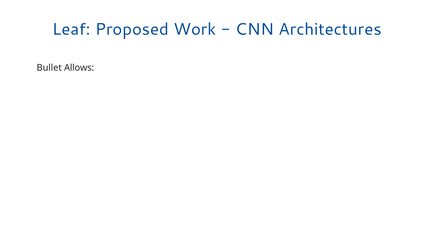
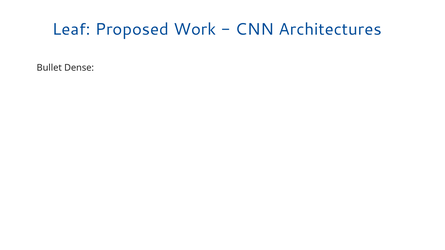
Allows: Allows -> Dense
